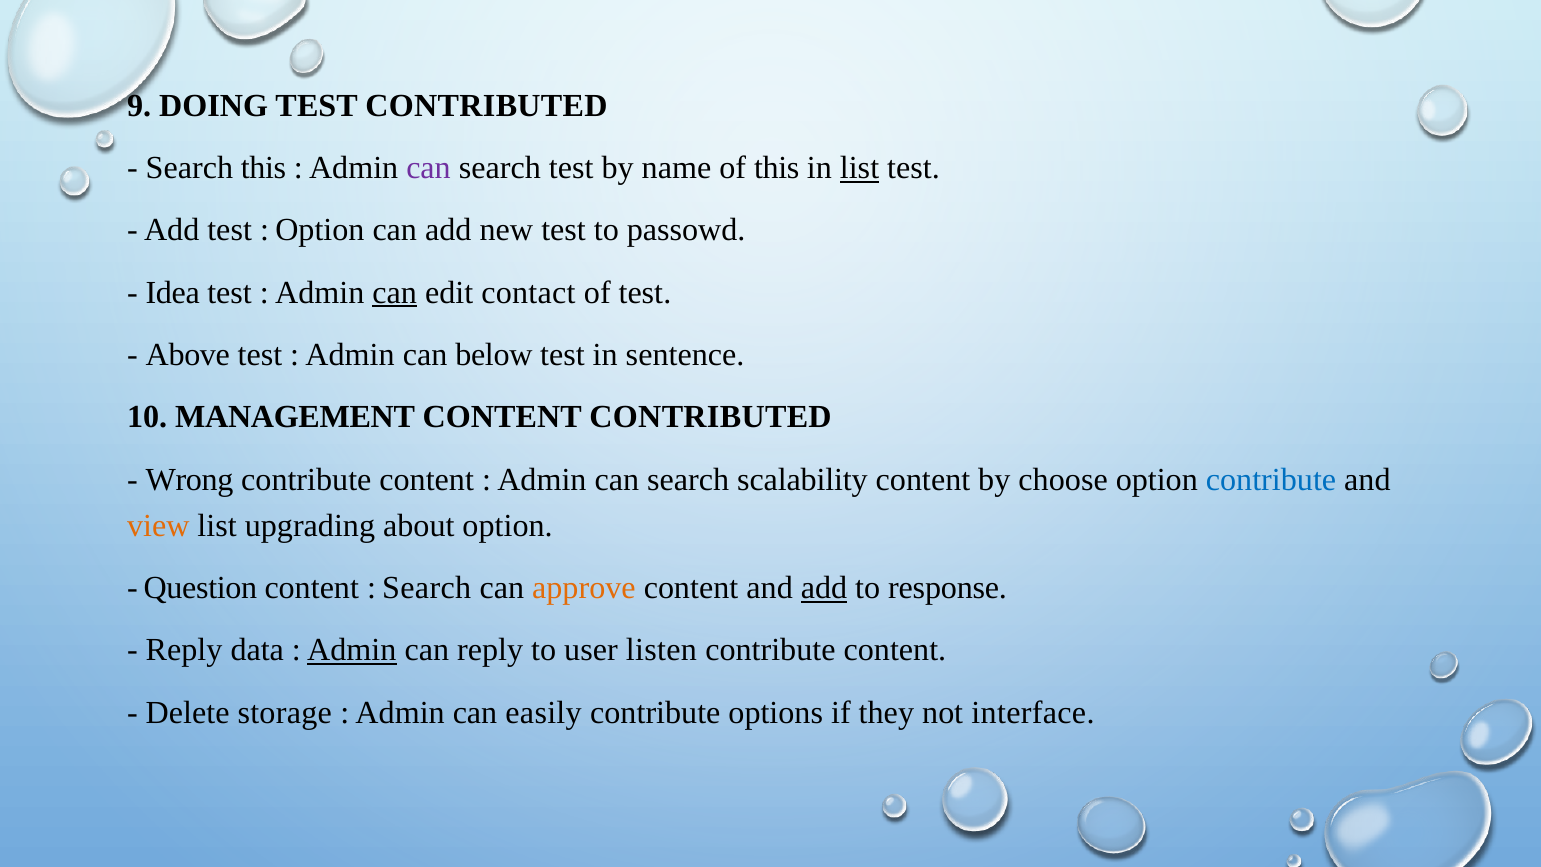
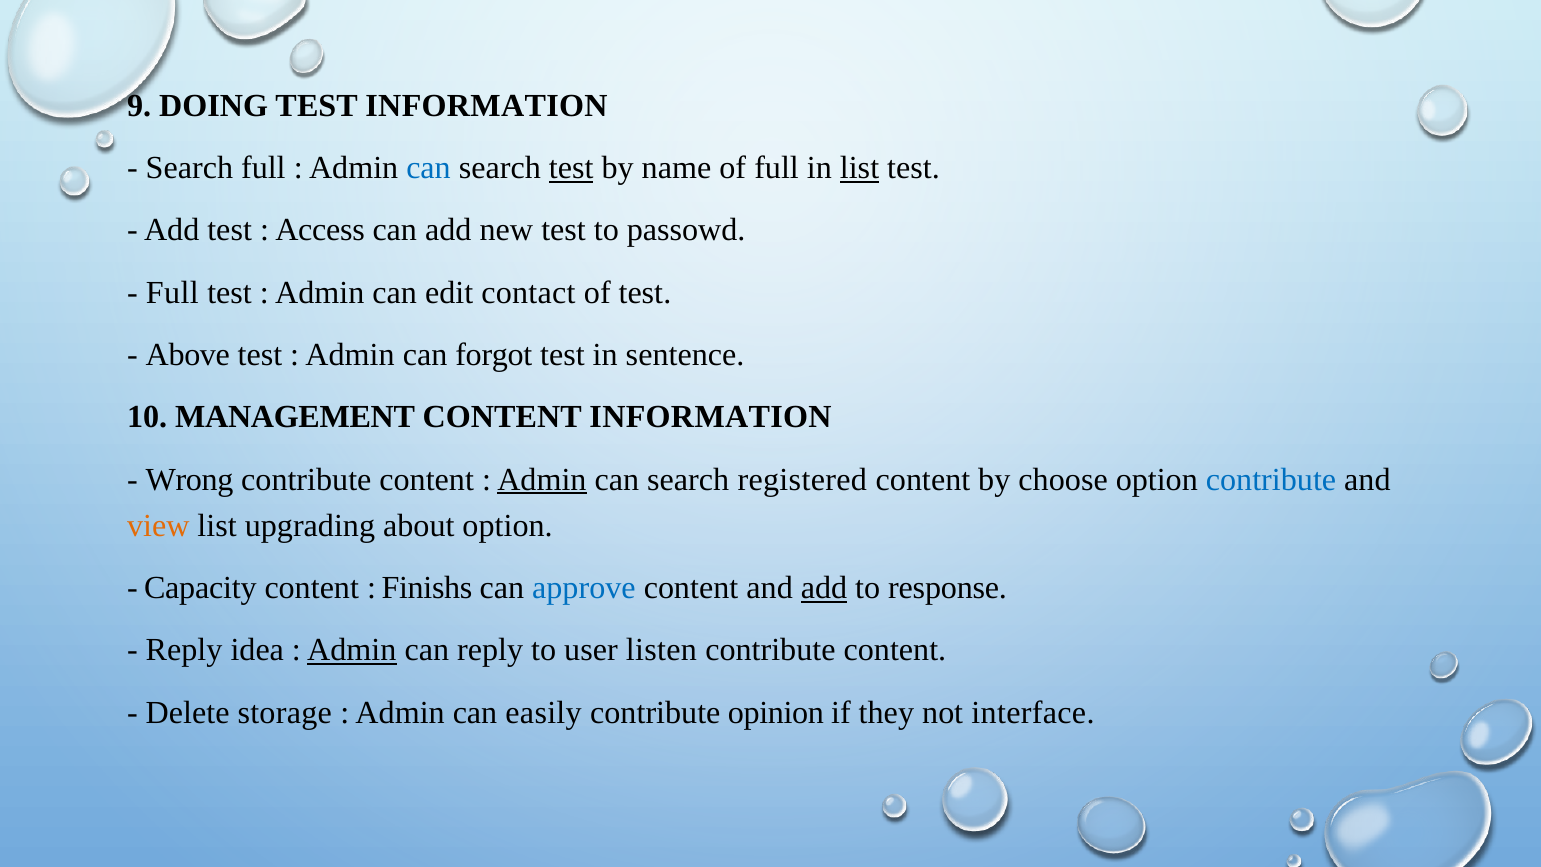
TEST CONTRIBUTED: CONTRIBUTED -> INFORMATION
Search this: this -> full
can at (429, 168) colour: purple -> blue
test at (571, 168) underline: none -> present
of this: this -> full
Option at (320, 230): Option -> Access
Idea at (173, 292): Idea -> Full
can at (395, 292) underline: present -> none
below: below -> forgot
CONTENT CONTRIBUTED: CONTRIBUTED -> INFORMATION
Admin at (542, 479) underline: none -> present
scalability: scalability -> registered
Question: Question -> Capacity
Search at (427, 588): Search -> Finishs
approve colour: orange -> blue
data: data -> idea
options: options -> opinion
